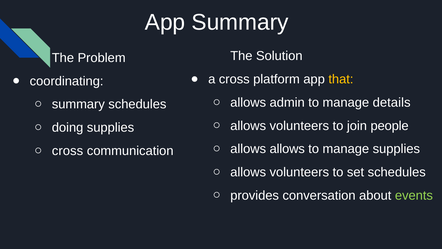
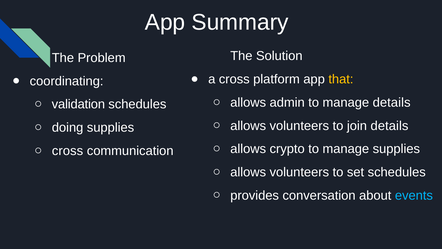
summary at (78, 104): summary -> validation
join people: people -> details
allows allows: allows -> crypto
events colour: light green -> light blue
